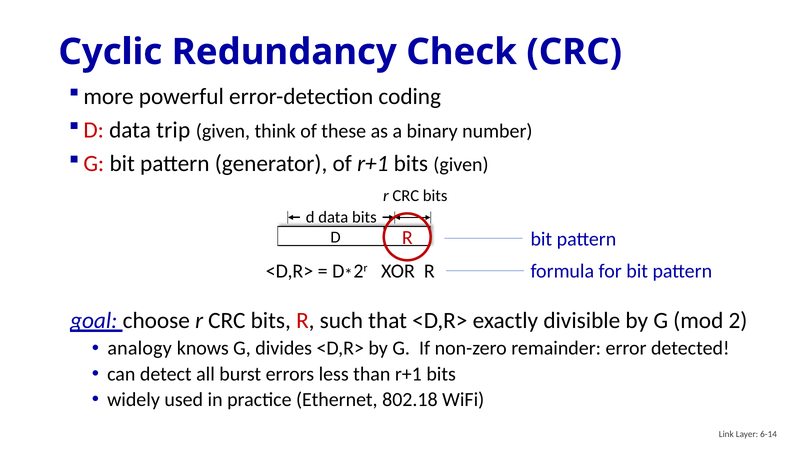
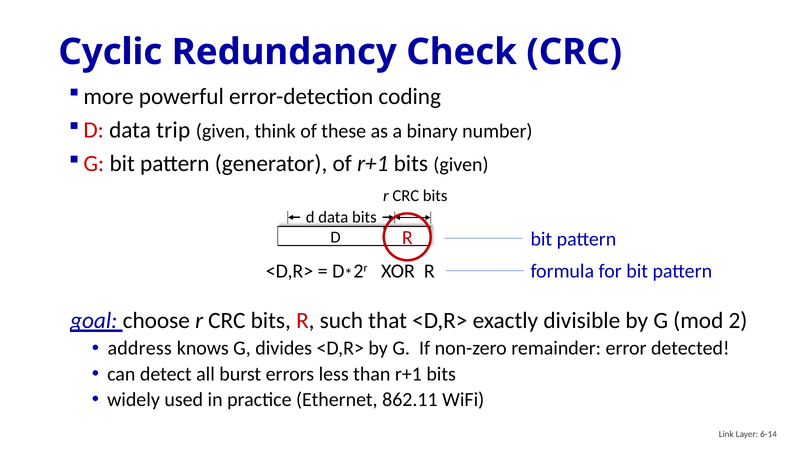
analogy: analogy -> address
802.18: 802.18 -> 862.11
